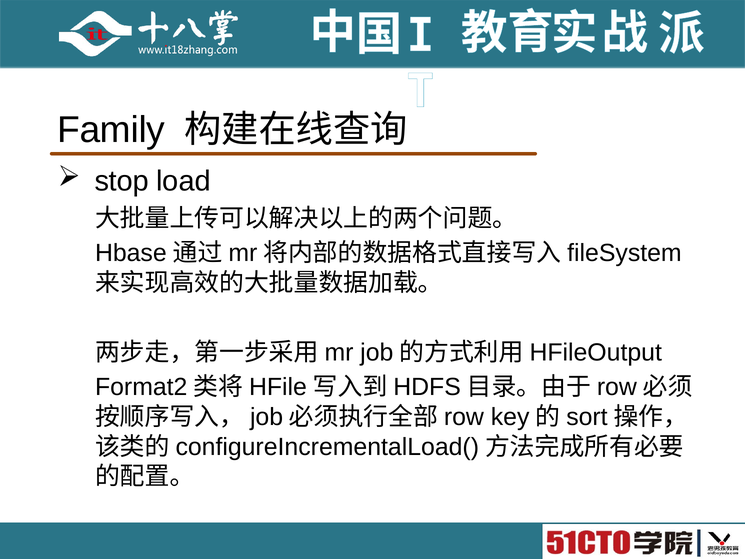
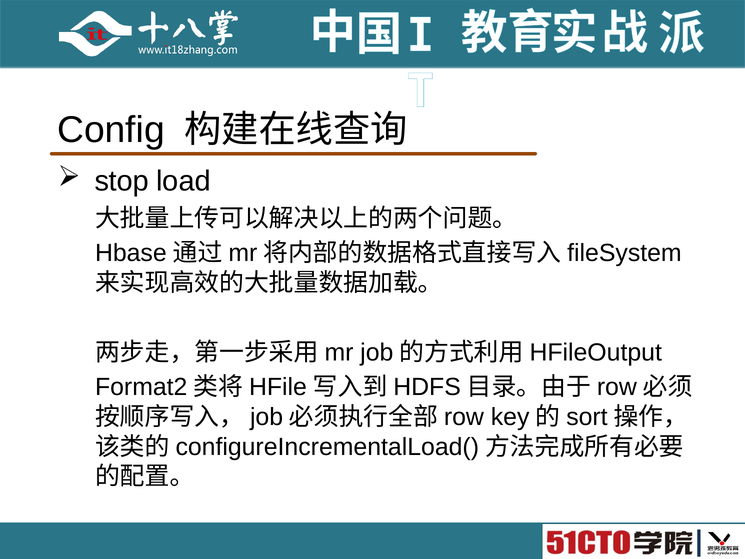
Family: Family -> Config
